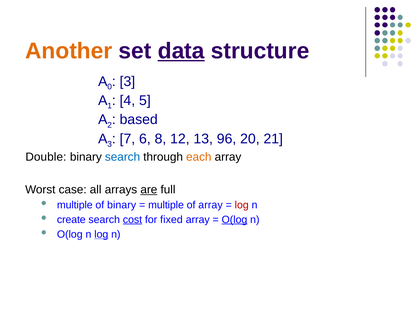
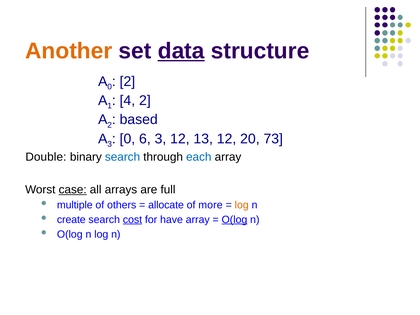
3 at (127, 81): 3 -> 2
4 5: 5 -> 2
7 at (127, 139): 7 -> 0
6 8: 8 -> 3
13 96: 96 -> 12
21: 21 -> 73
each colour: orange -> blue
case underline: none -> present
are underline: present -> none
of binary: binary -> others
multiple at (166, 205): multiple -> allocate
of array: array -> more
log at (242, 205) colour: red -> orange
fixed: fixed -> have
log at (101, 234) underline: present -> none
